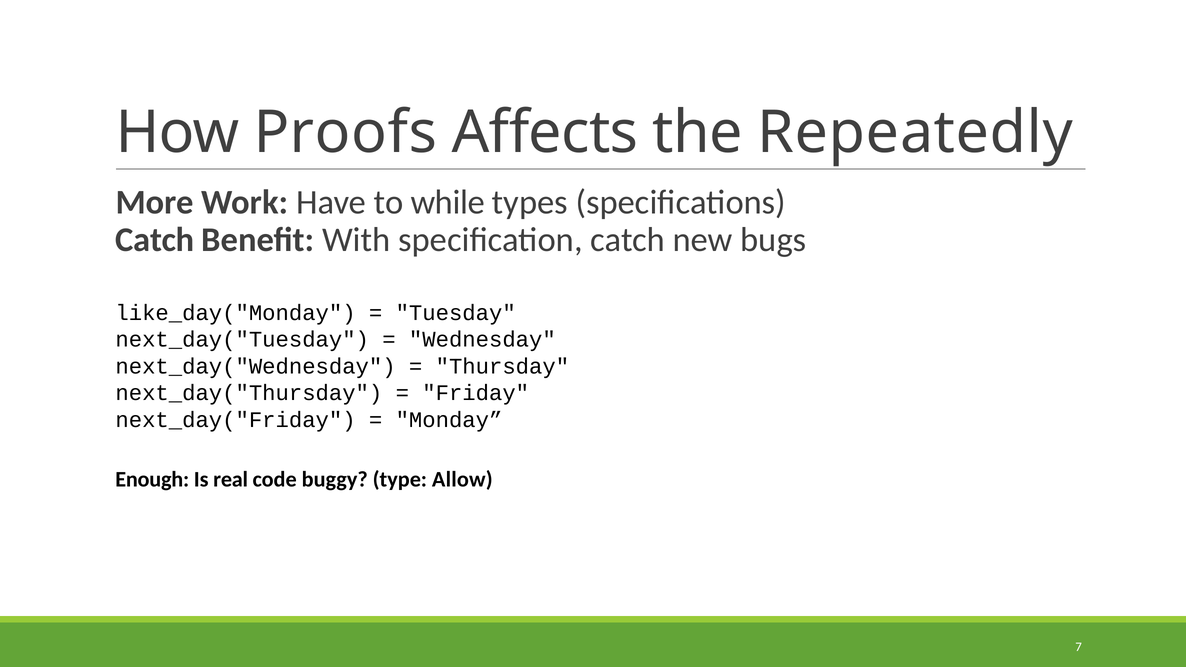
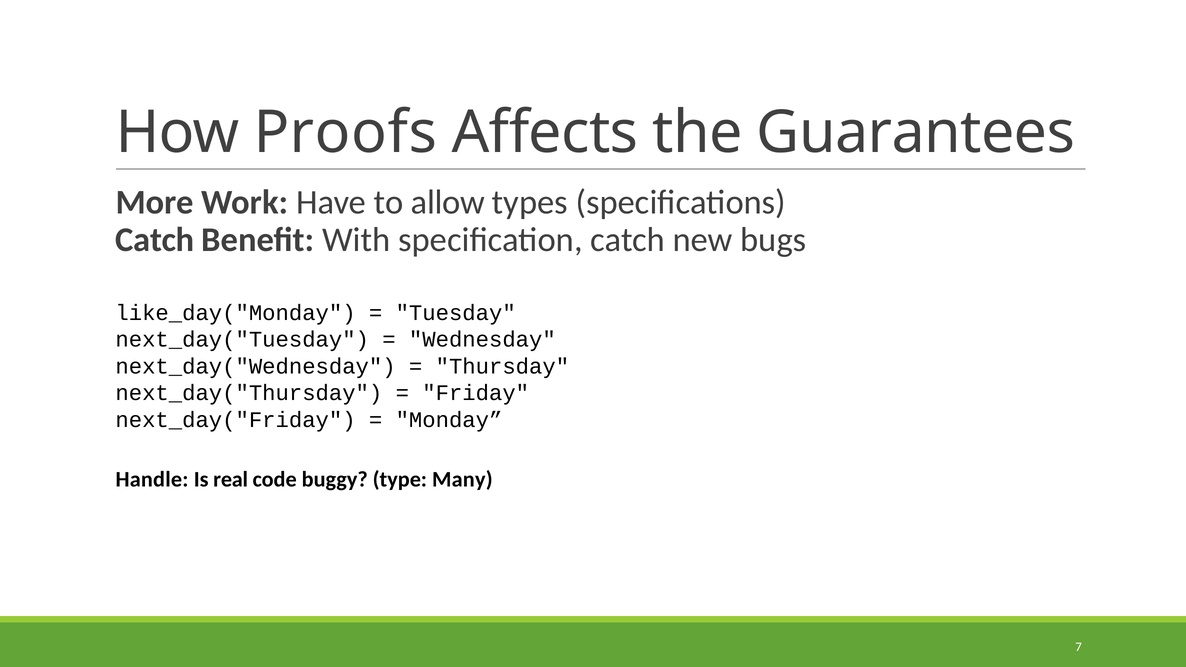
Repeatedly: Repeatedly -> Guarantees
while: while -> allow
Enough: Enough -> Handle
Allow: Allow -> Many
